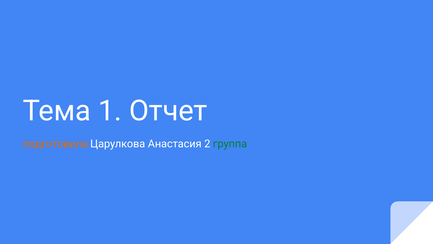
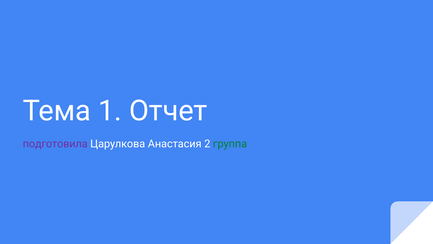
подготовила colour: orange -> purple
